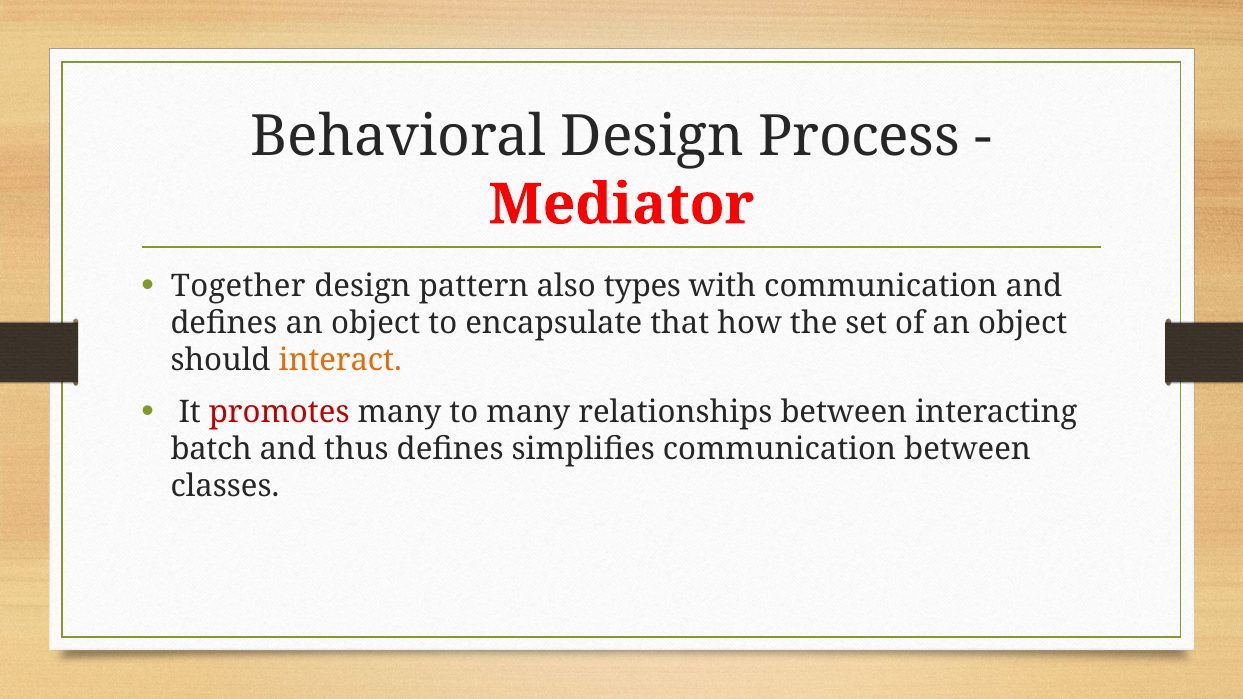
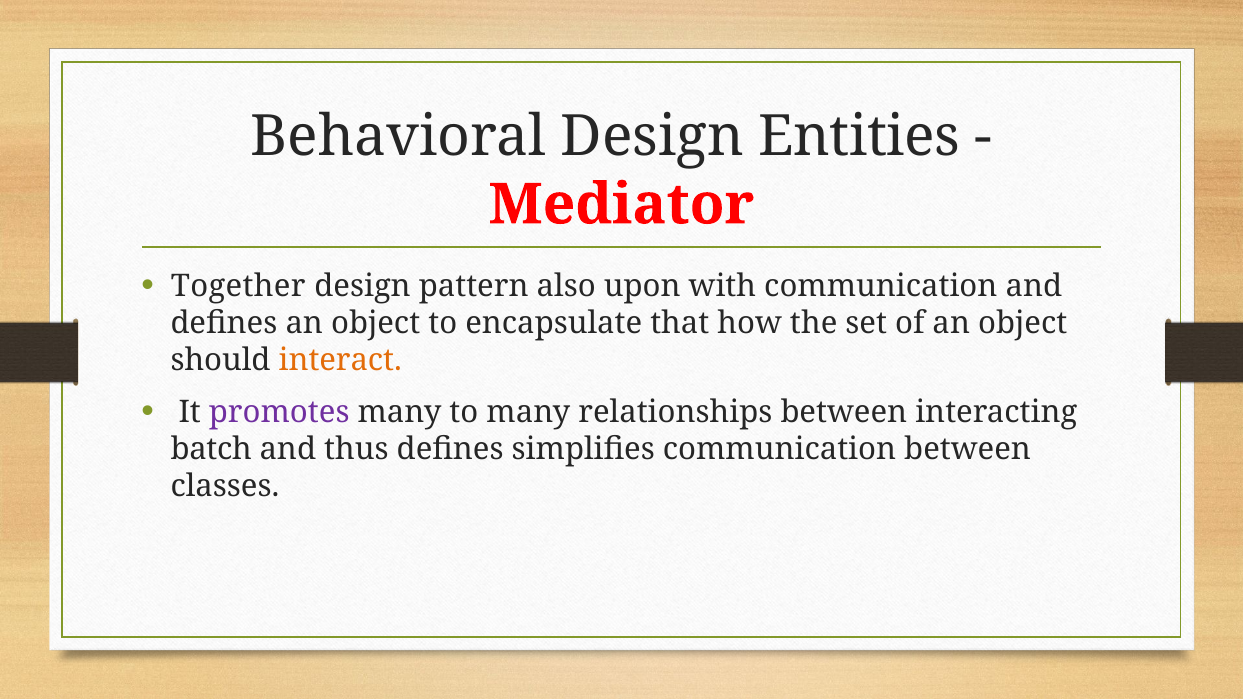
Process: Process -> Entities
types: types -> upon
promotes colour: red -> purple
